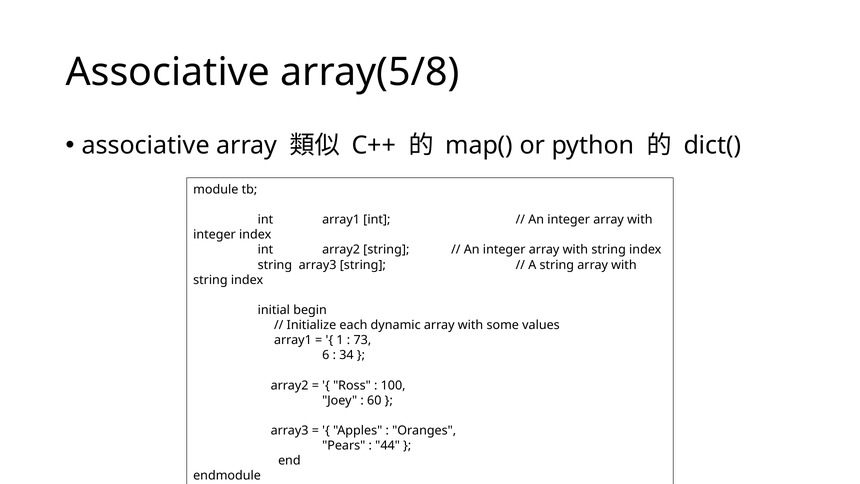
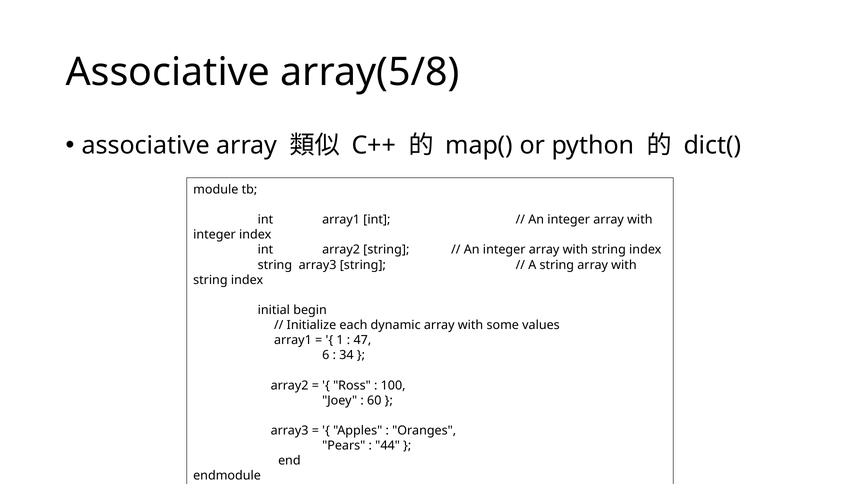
73: 73 -> 47
